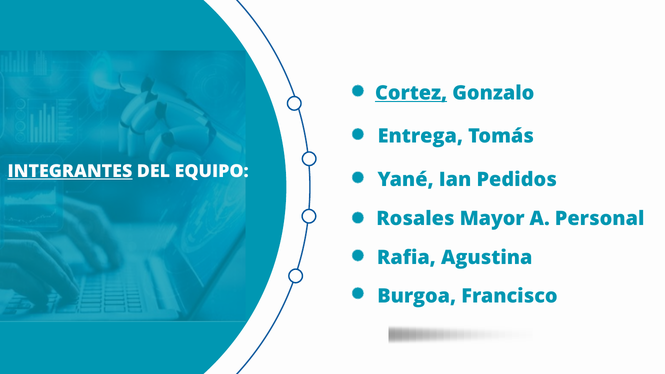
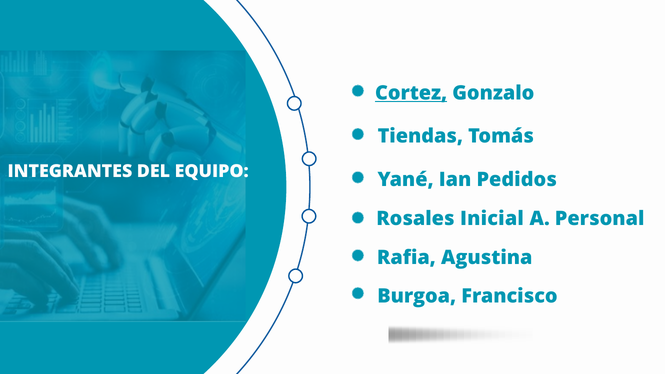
Entrega: Entrega -> Tiendas
INTEGRANTES underline: present -> none
Mayor: Mayor -> Inicial
